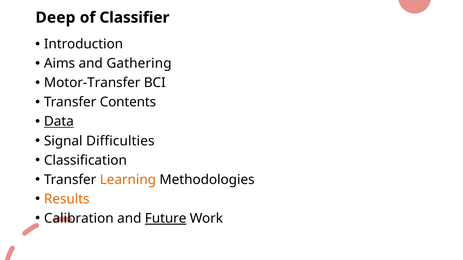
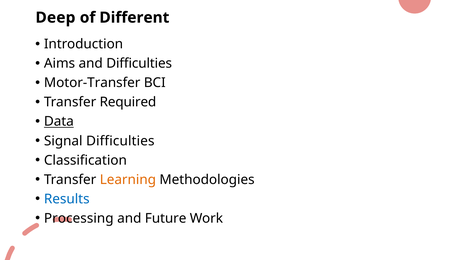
Classifier: Classifier -> Different
and Gathering: Gathering -> Difficulties
Contents: Contents -> Required
Results colour: orange -> blue
Calibration: Calibration -> Processing
Future underline: present -> none
